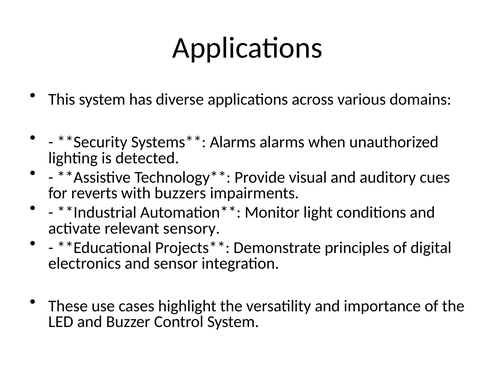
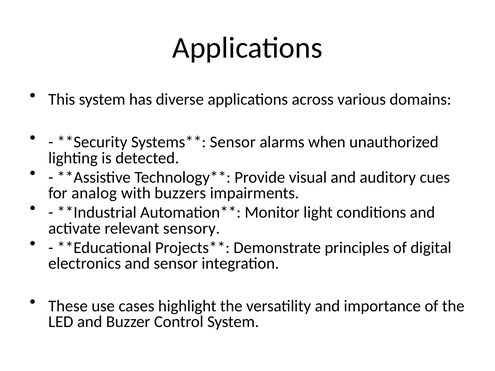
Alarms at (233, 142): Alarms -> Sensor
reverts: reverts -> analog
